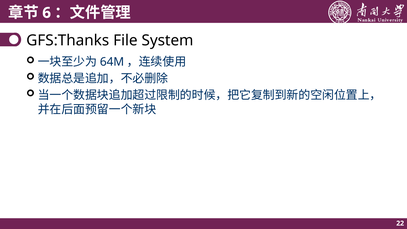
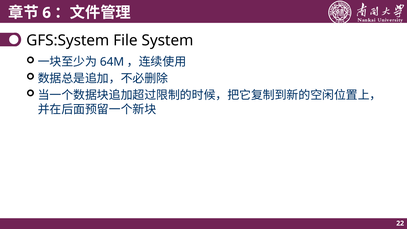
GFS:Thanks: GFS:Thanks -> GFS:System
